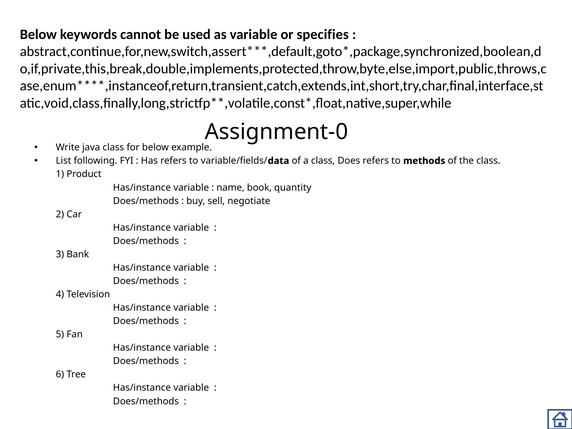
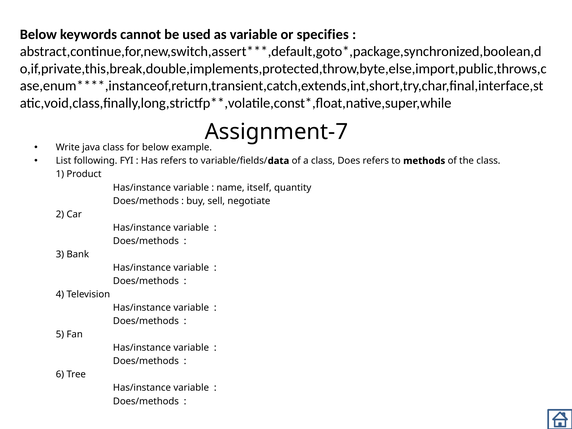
Assignment-0: Assignment-0 -> Assignment-7
book: book -> itself
